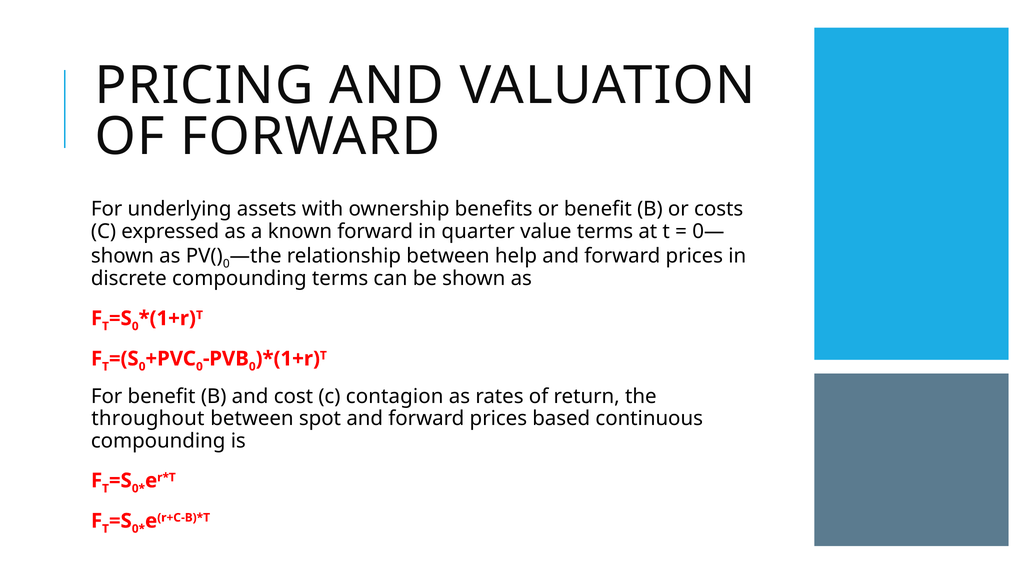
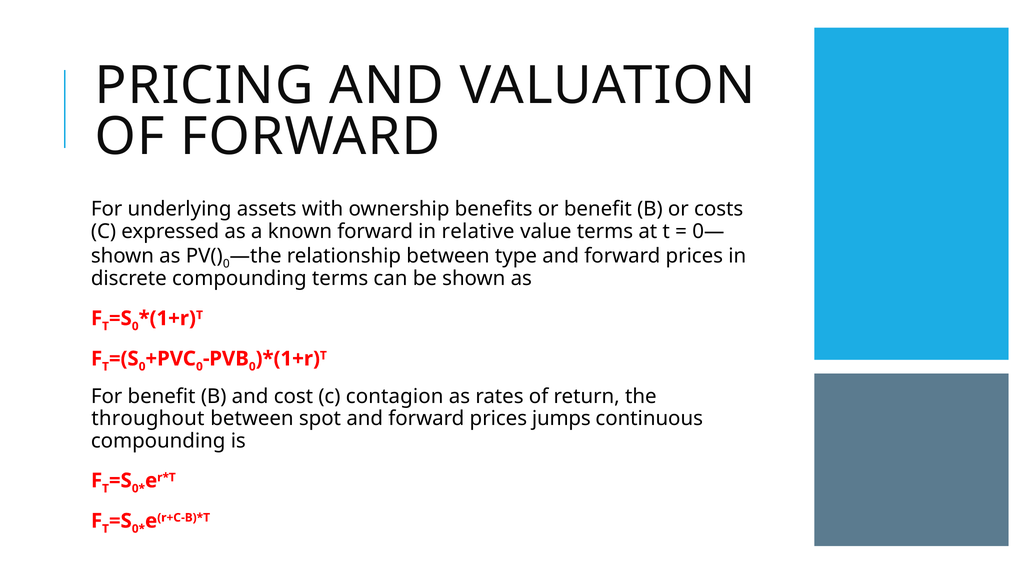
quarter: quarter -> relative
help: help -> type
based: based -> jumps
